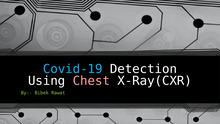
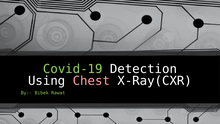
Covid-19 colour: light blue -> light green
